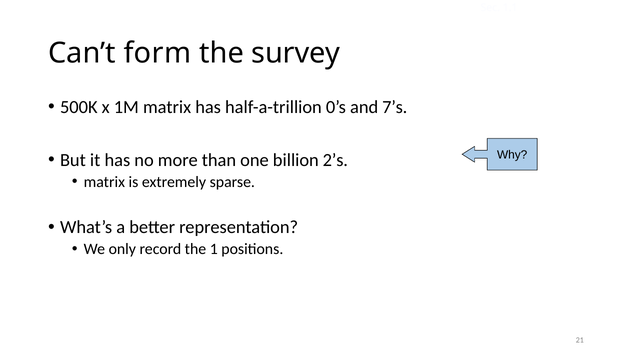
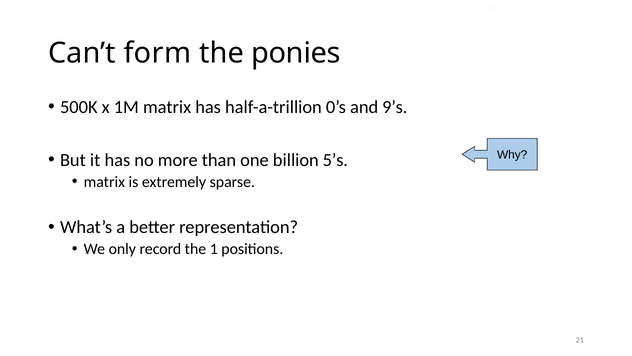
survey: survey -> ponies
7’s: 7’s -> 9’s
2’s: 2’s -> 5’s
